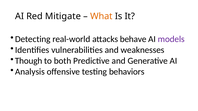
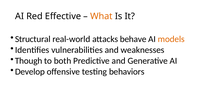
Mitigate: Mitigate -> Effective
Detecting: Detecting -> Structural
models colour: purple -> orange
Analysis: Analysis -> Develop
